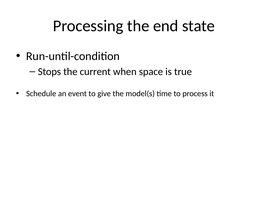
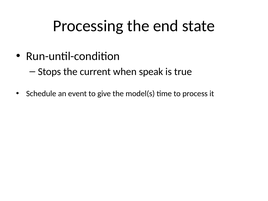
space: space -> speak
